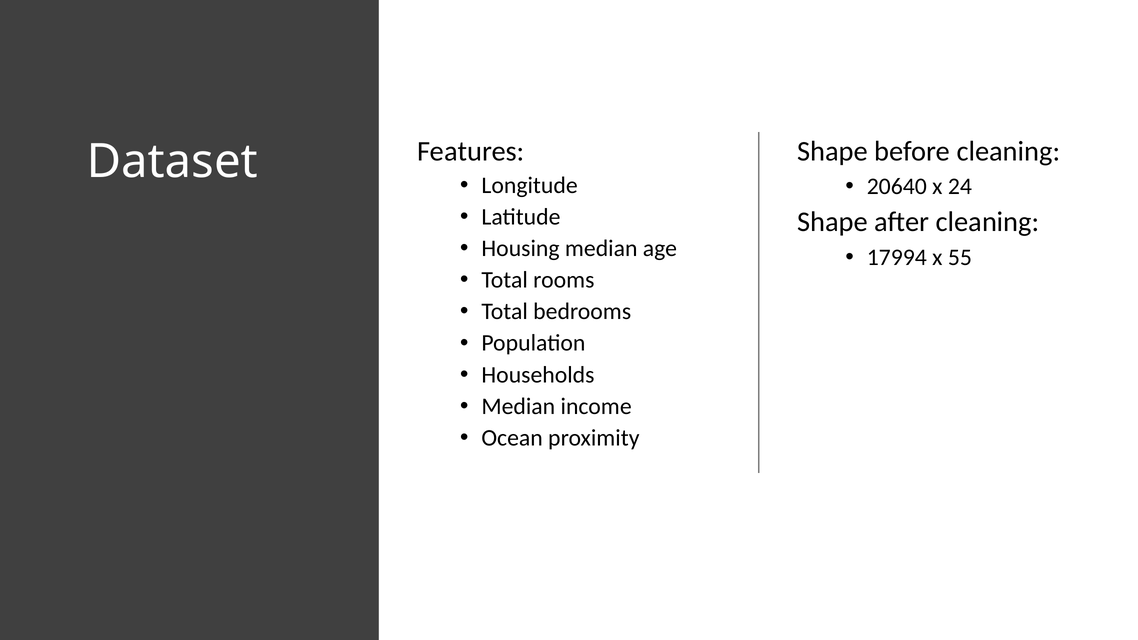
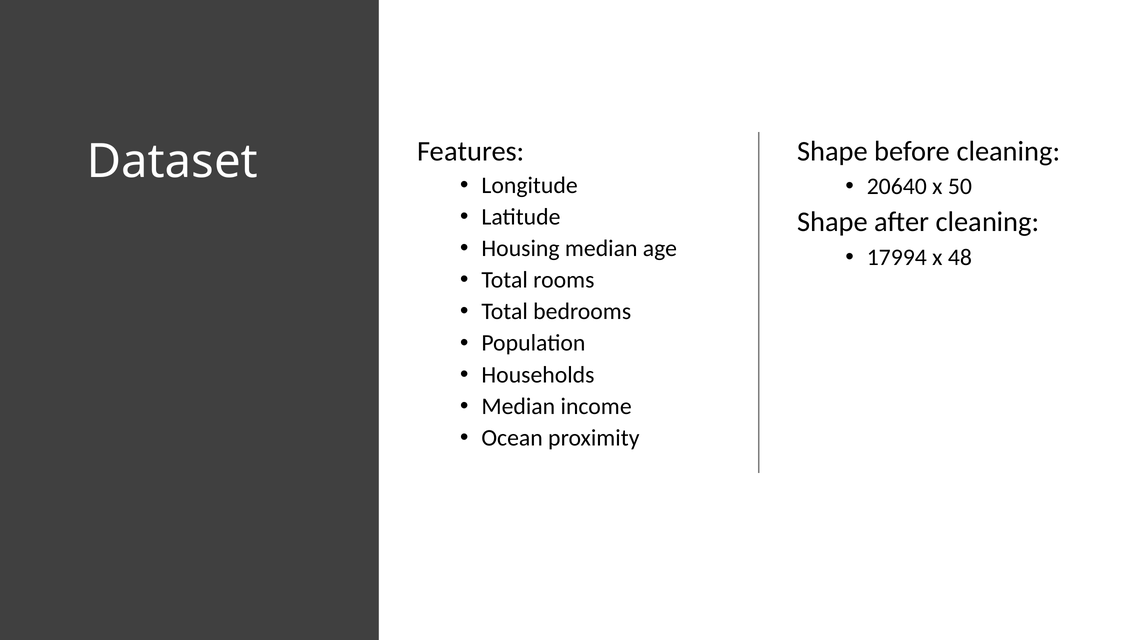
24: 24 -> 50
55: 55 -> 48
